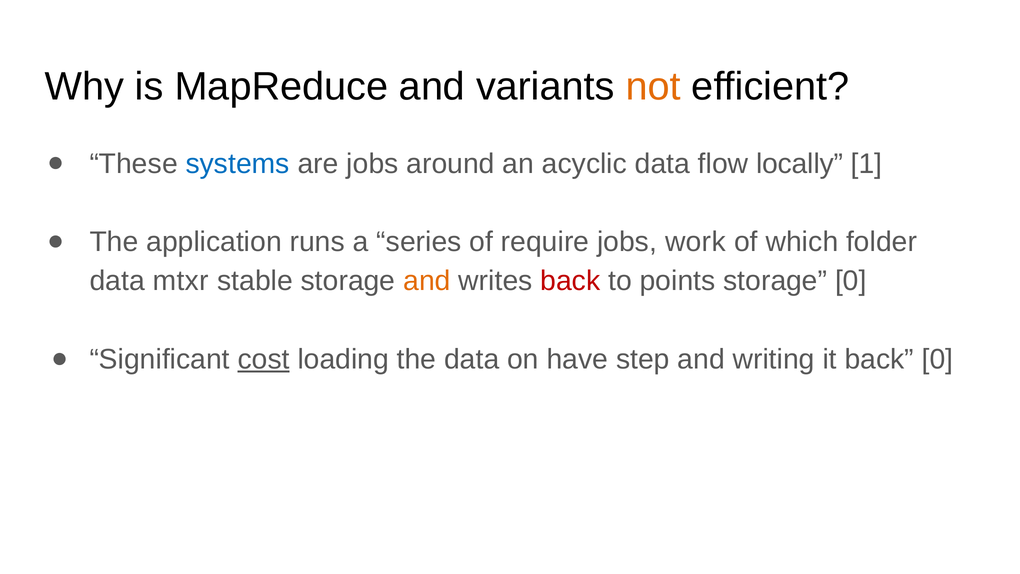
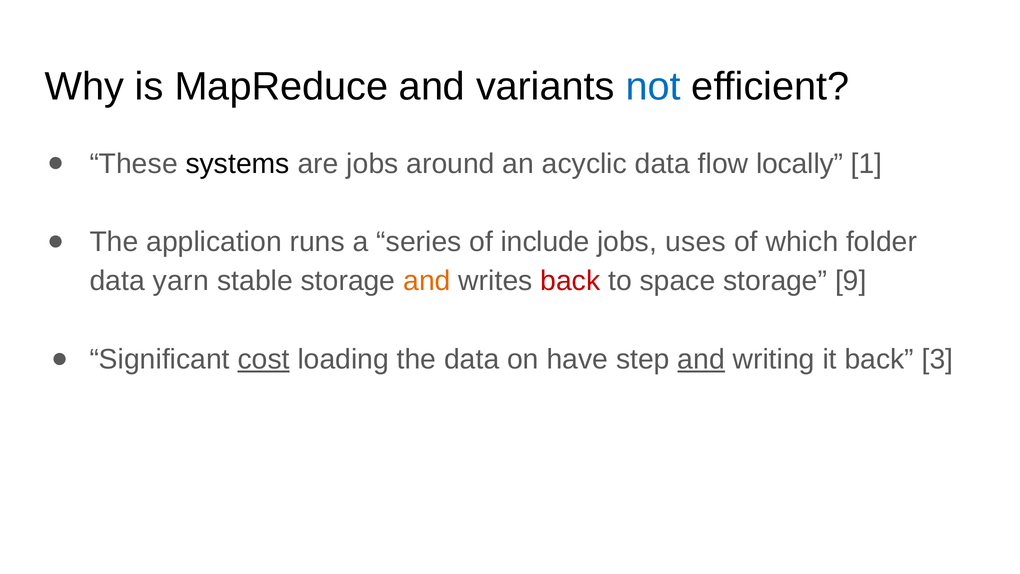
not colour: orange -> blue
systems colour: blue -> black
require: require -> include
work: work -> uses
mtxr: mtxr -> yarn
points: points -> space
storage 0: 0 -> 9
and at (701, 359) underline: none -> present
back 0: 0 -> 3
